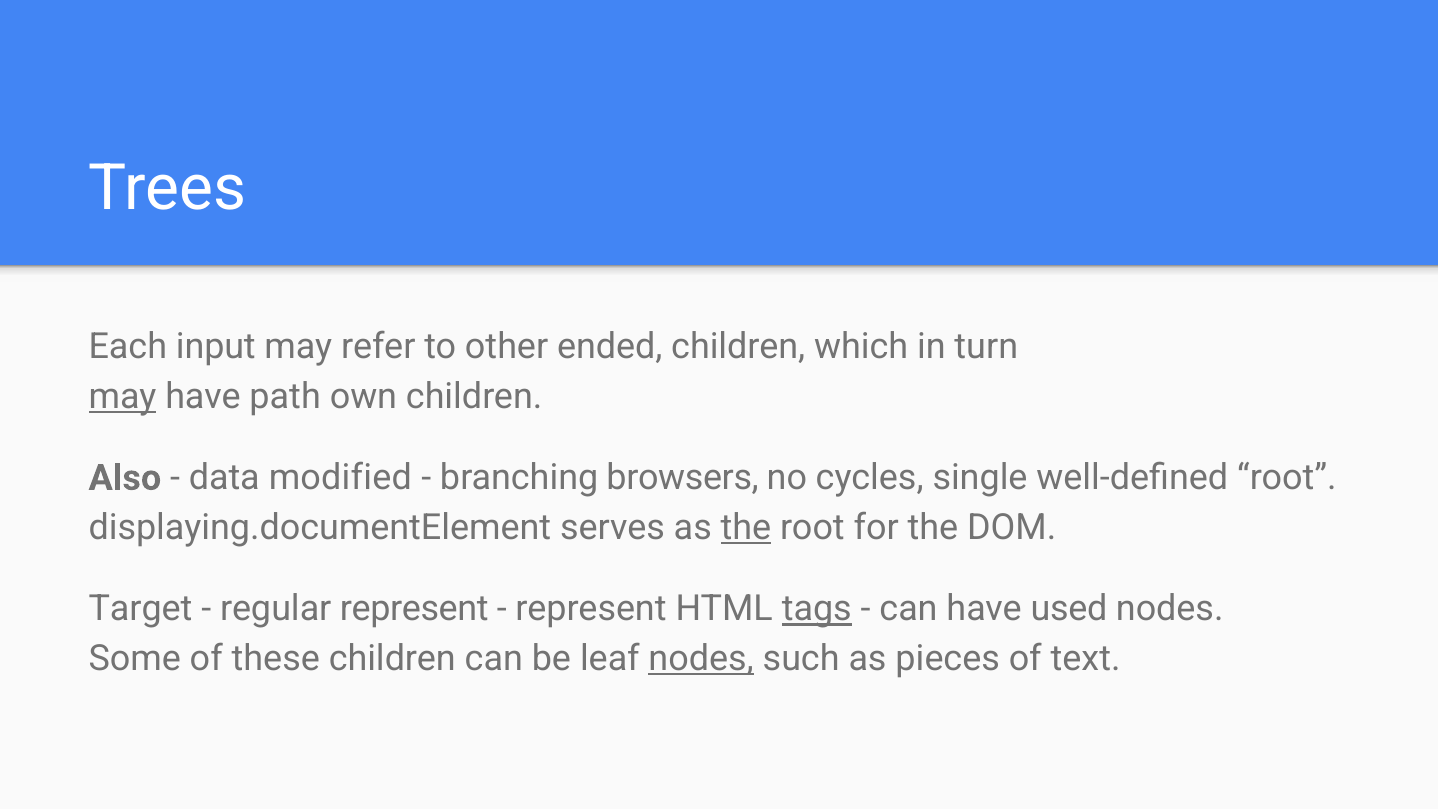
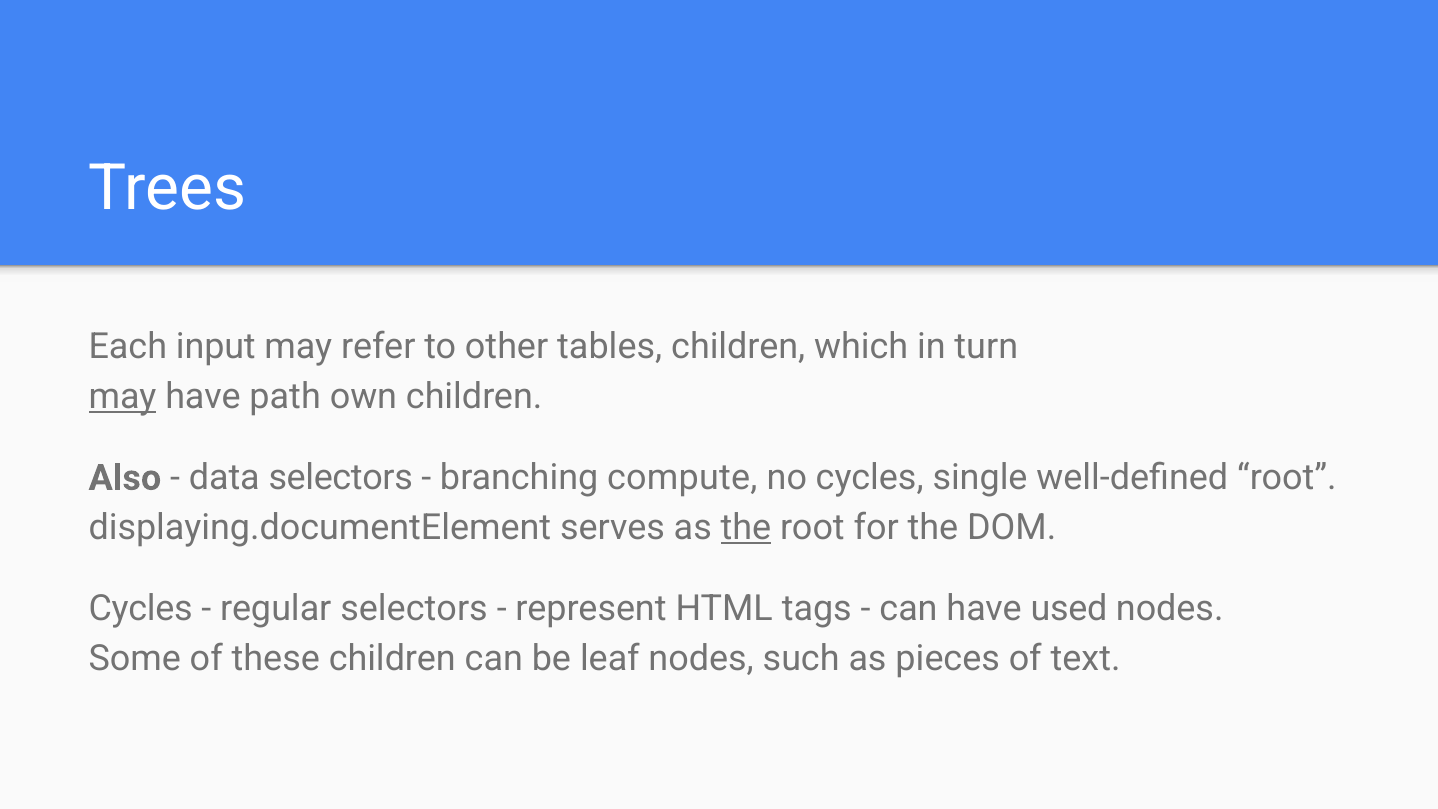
ended: ended -> tables
data modified: modified -> selectors
browsers: browsers -> compute
Target at (141, 609): Target -> Cycles
regular represent: represent -> selectors
tags underline: present -> none
nodes at (701, 659) underline: present -> none
